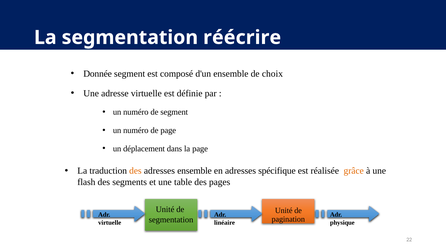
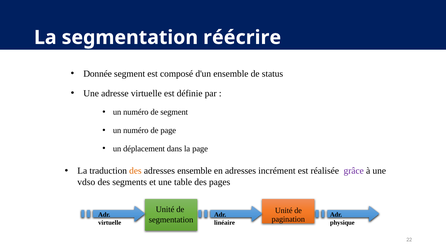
choix: choix -> status
spécifique: spécifique -> incrément
grâce colour: orange -> purple
flash: flash -> vdso
